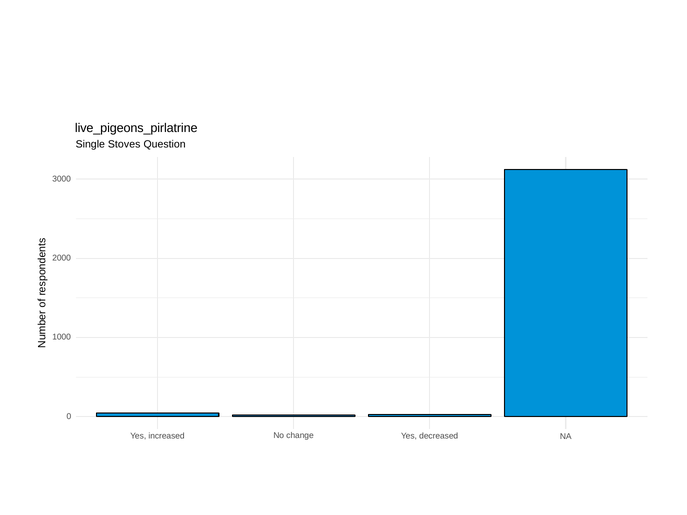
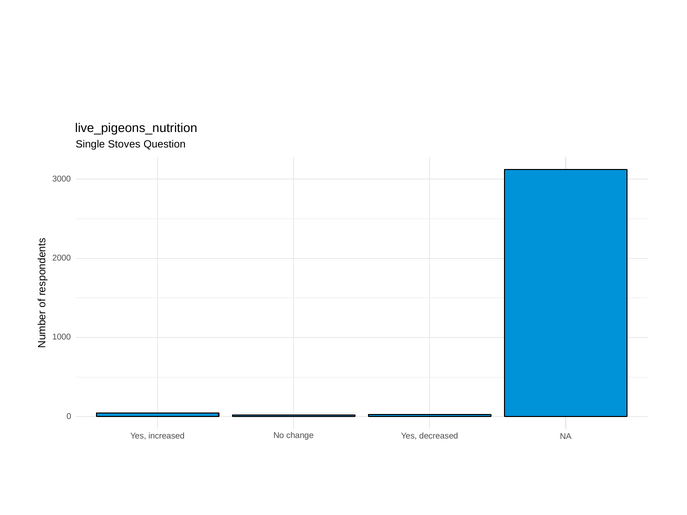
live_pigeons_pirlatrine: live_pigeons_pirlatrine -> live_pigeons_nutrition
